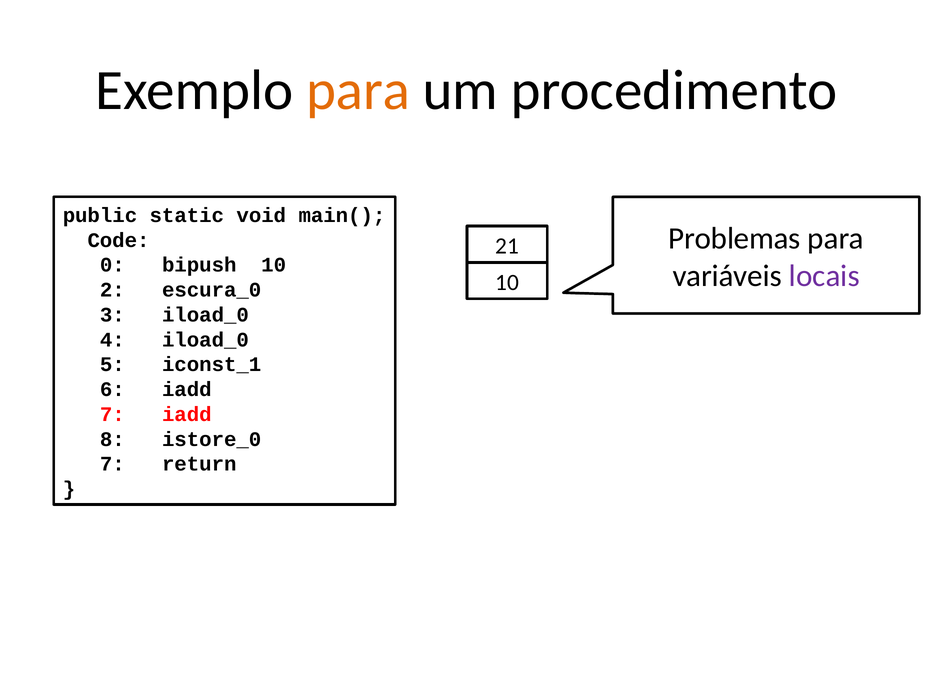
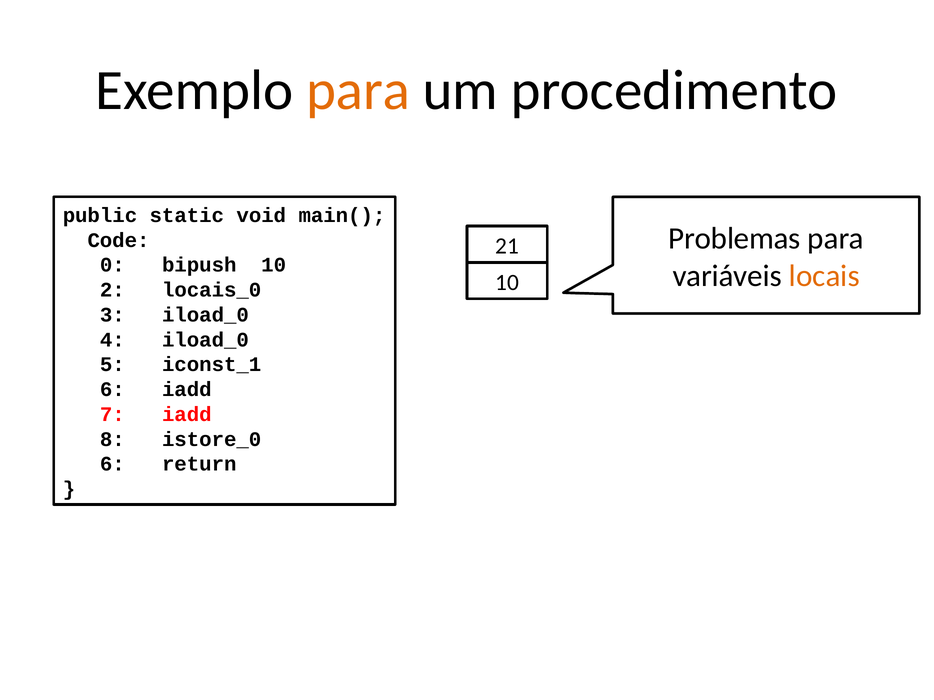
locais colour: purple -> orange
escura_0: escura_0 -> locais_0
7 at (112, 464): 7 -> 6
